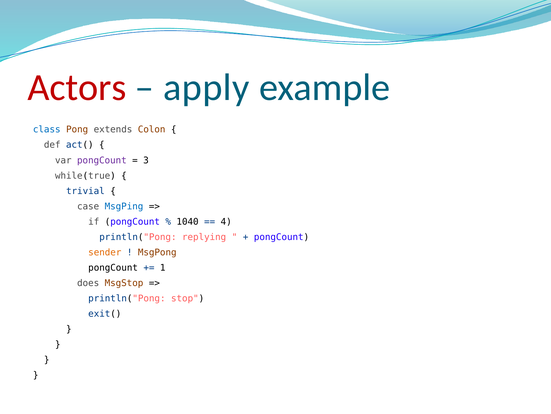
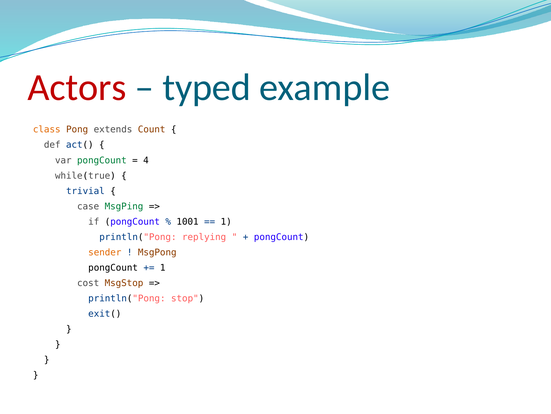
apply: apply -> typed
class colour: blue -> orange
Colon: Colon -> Count
pongCount at (102, 160) colour: purple -> green
3: 3 -> 4
MsgPing colour: blue -> green
1040: 1040 -> 1001
4 at (226, 221): 4 -> 1
does: does -> cost
